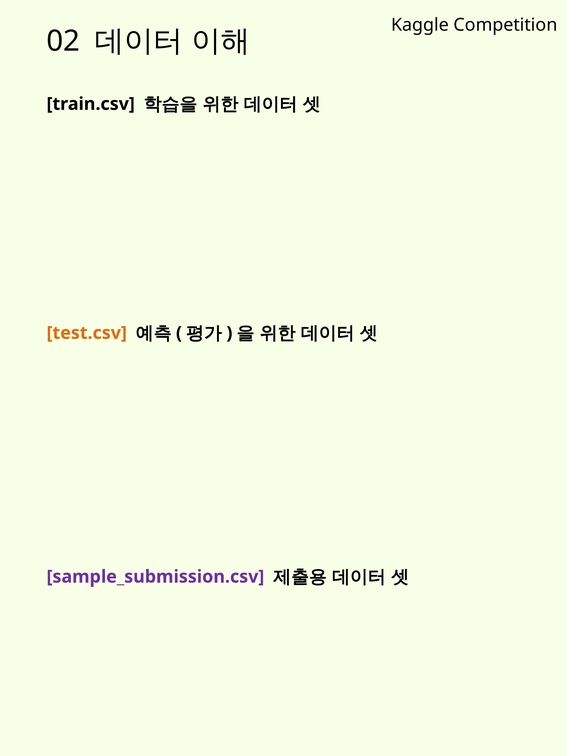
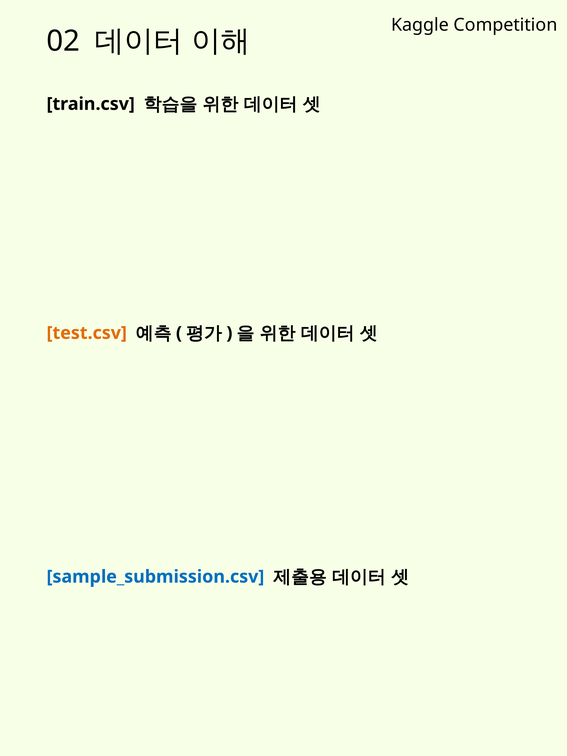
sample_submission.csv colour: purple -> blue
